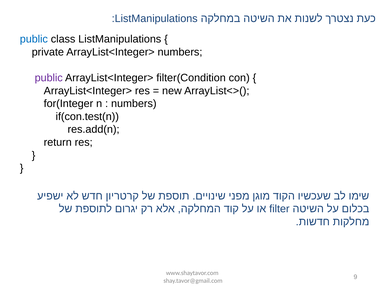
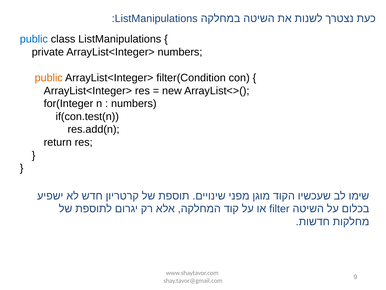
public at (49, 78) colour: purple -> orange
